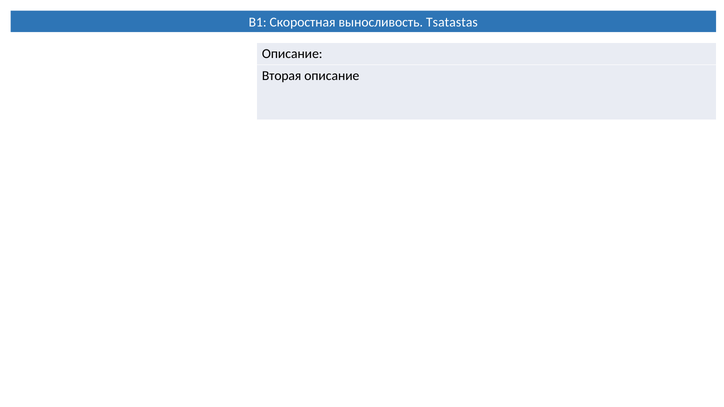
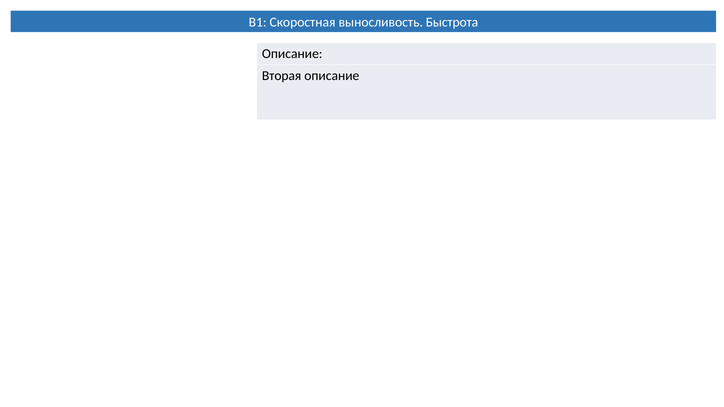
Tsatastas: Tsatastas -> Быстрота
